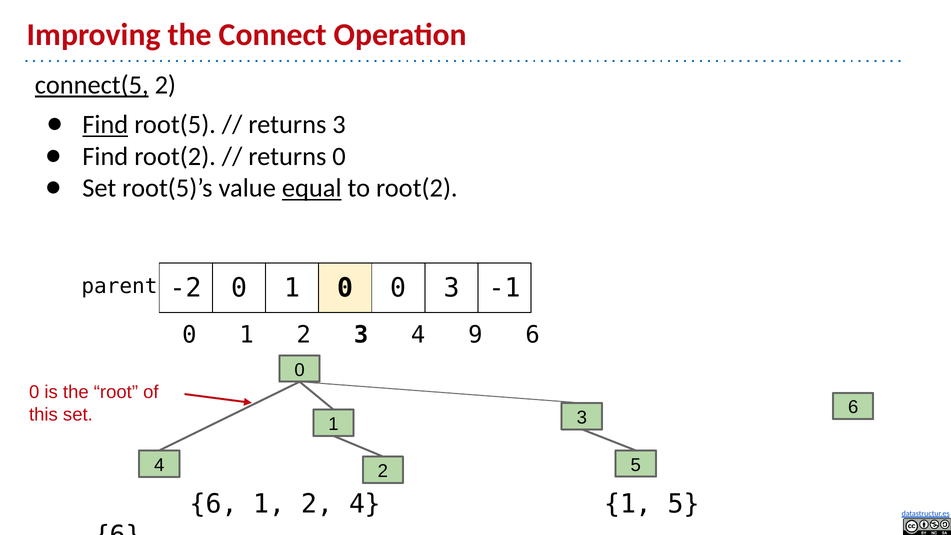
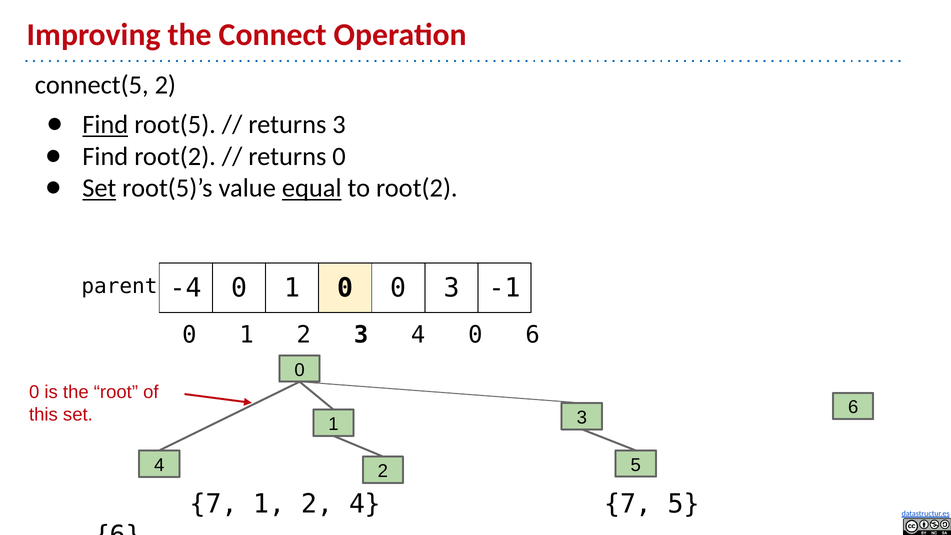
connect(5 underline: present -> none
Set at (99, 188) underline: none -> present
-2: -2 -> -4
3 4 9: 9 -> 0
6 at (214, 504): 6 -> 7
4 1: 1 -> 7
